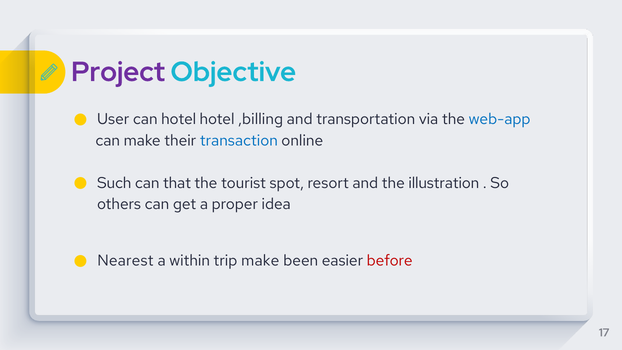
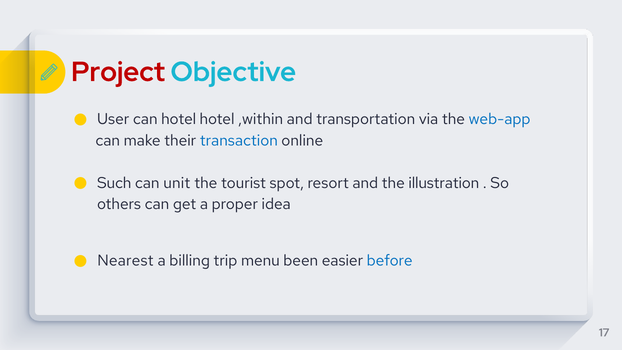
Project colour: purple -> red
,billing: ,billing -> ,within
that: that -> unit
within: within -> billing
trip make: make -> menu
before colour: red -> blue
